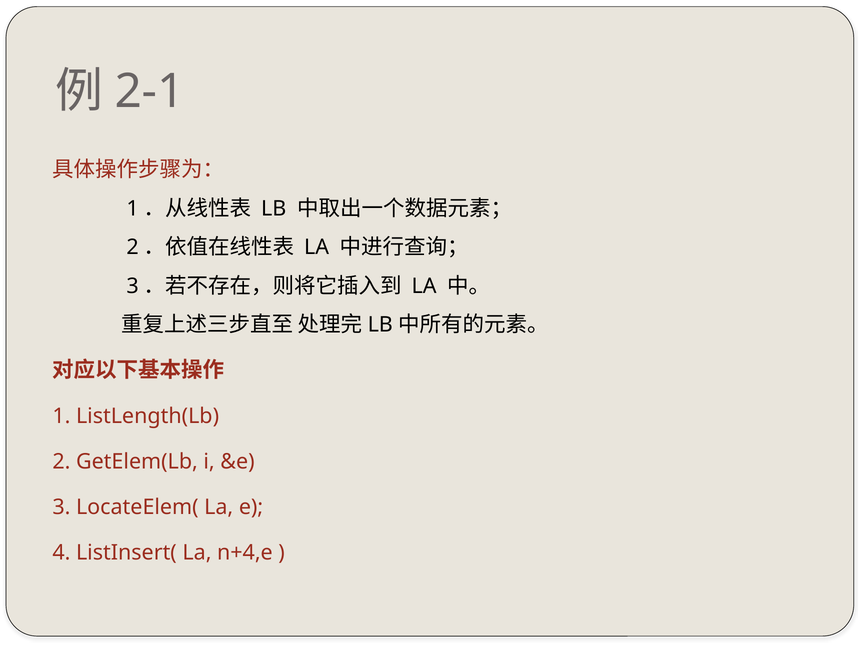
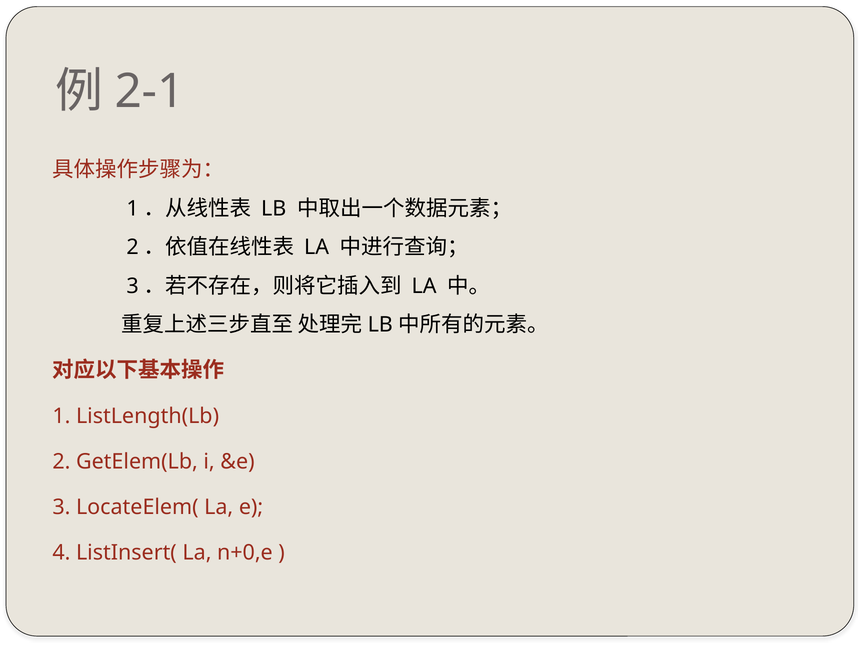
n+4,e: n+4,e -> n+0,e
